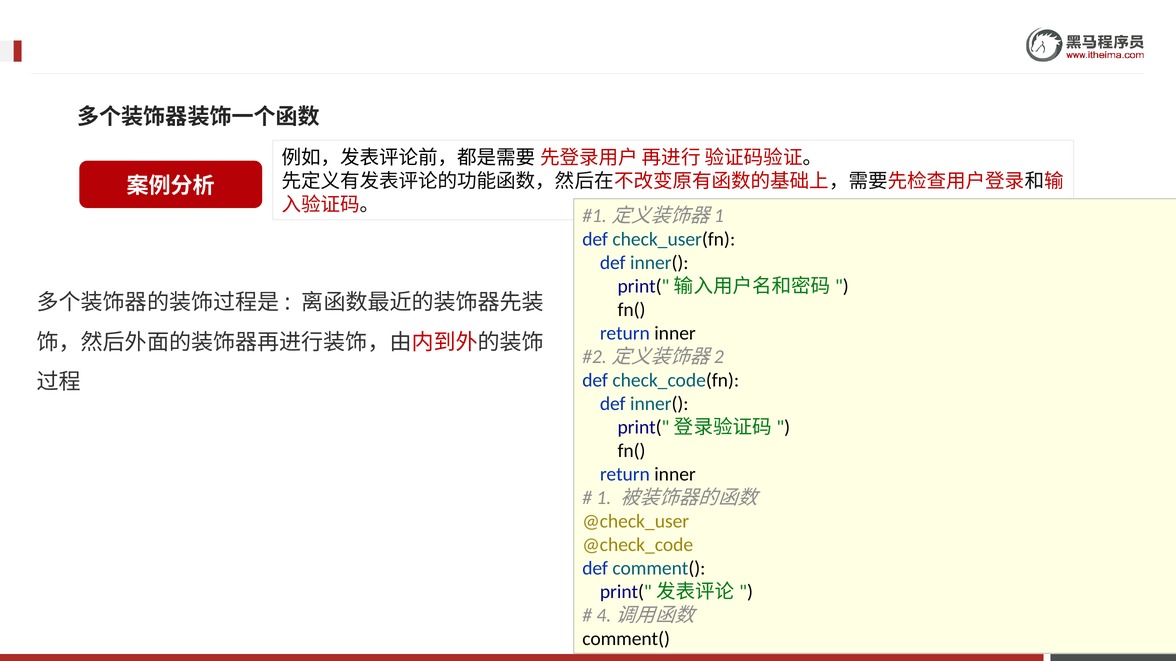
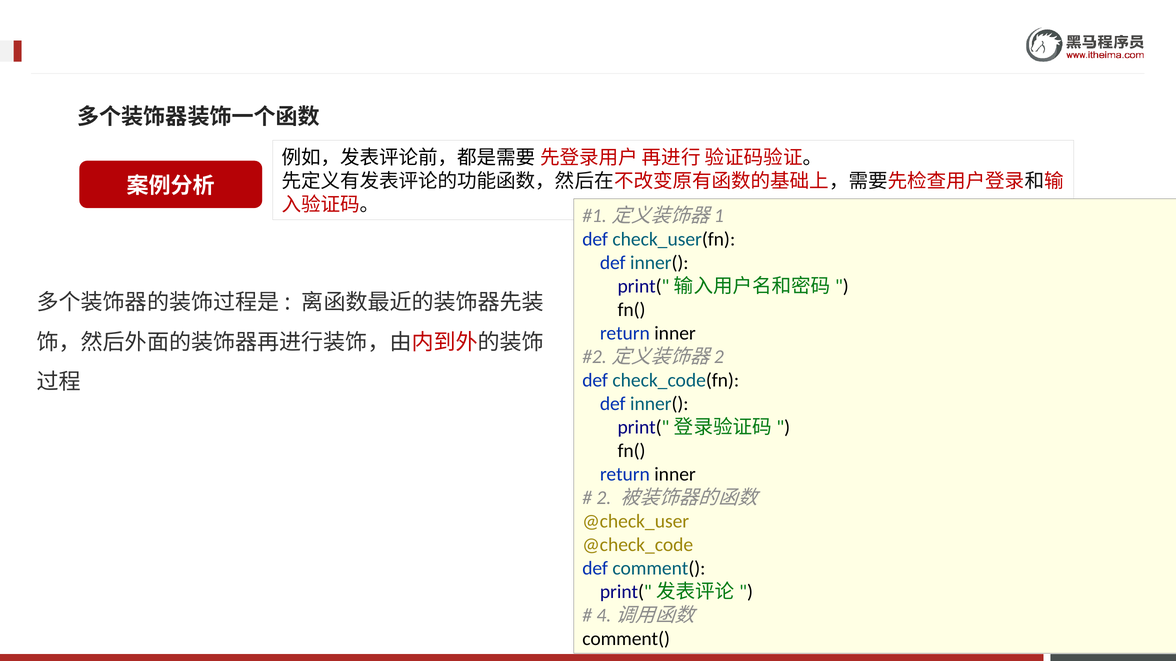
1: 1 -> 2
